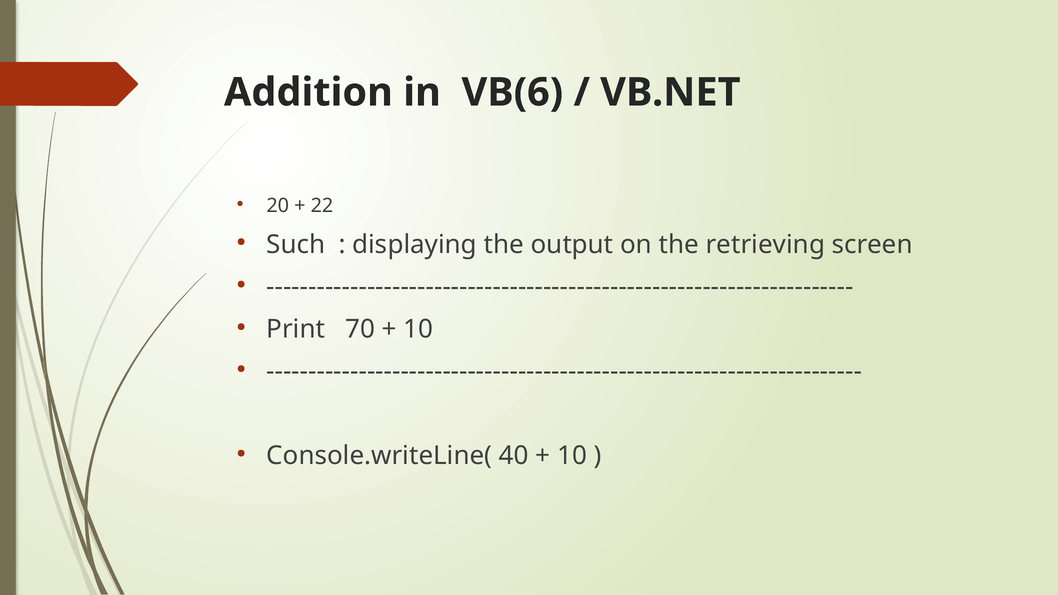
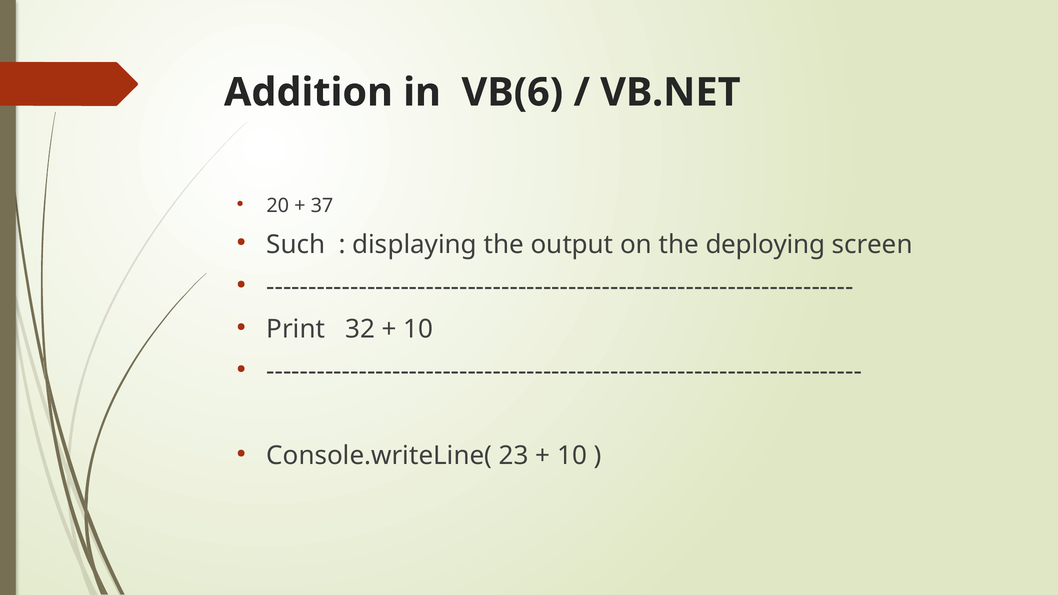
22: 22 -> 37
retrieving: retrieving -> deploying
70: 70 -> 32
40: 40 -> 23
